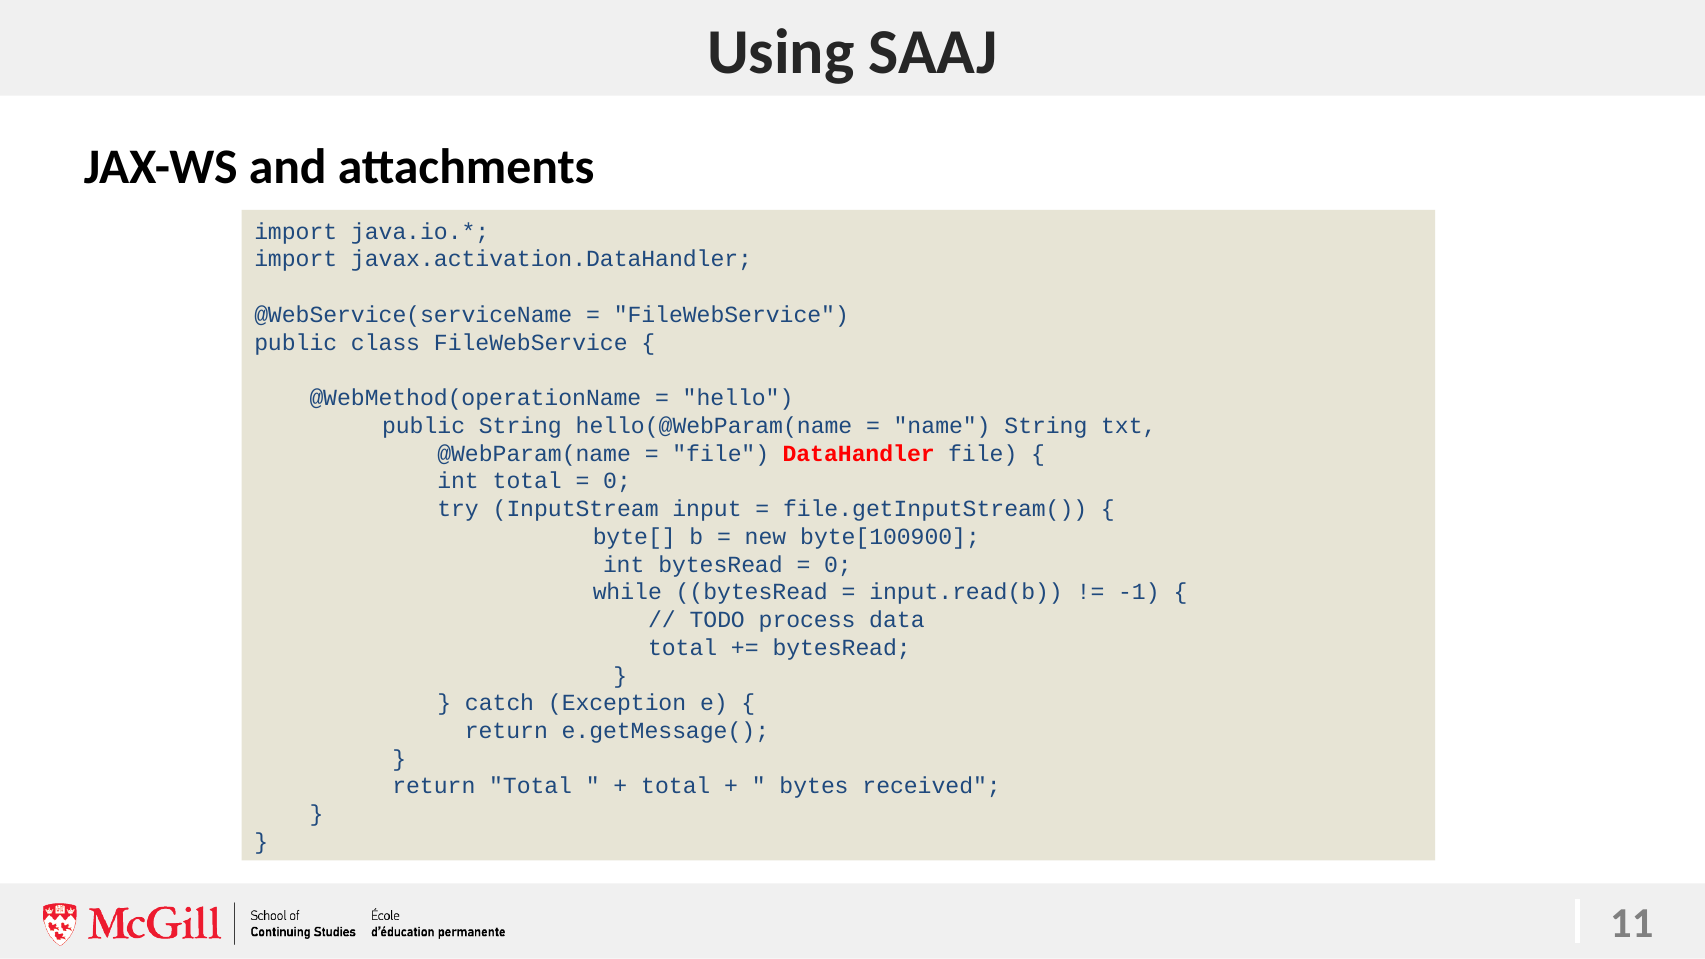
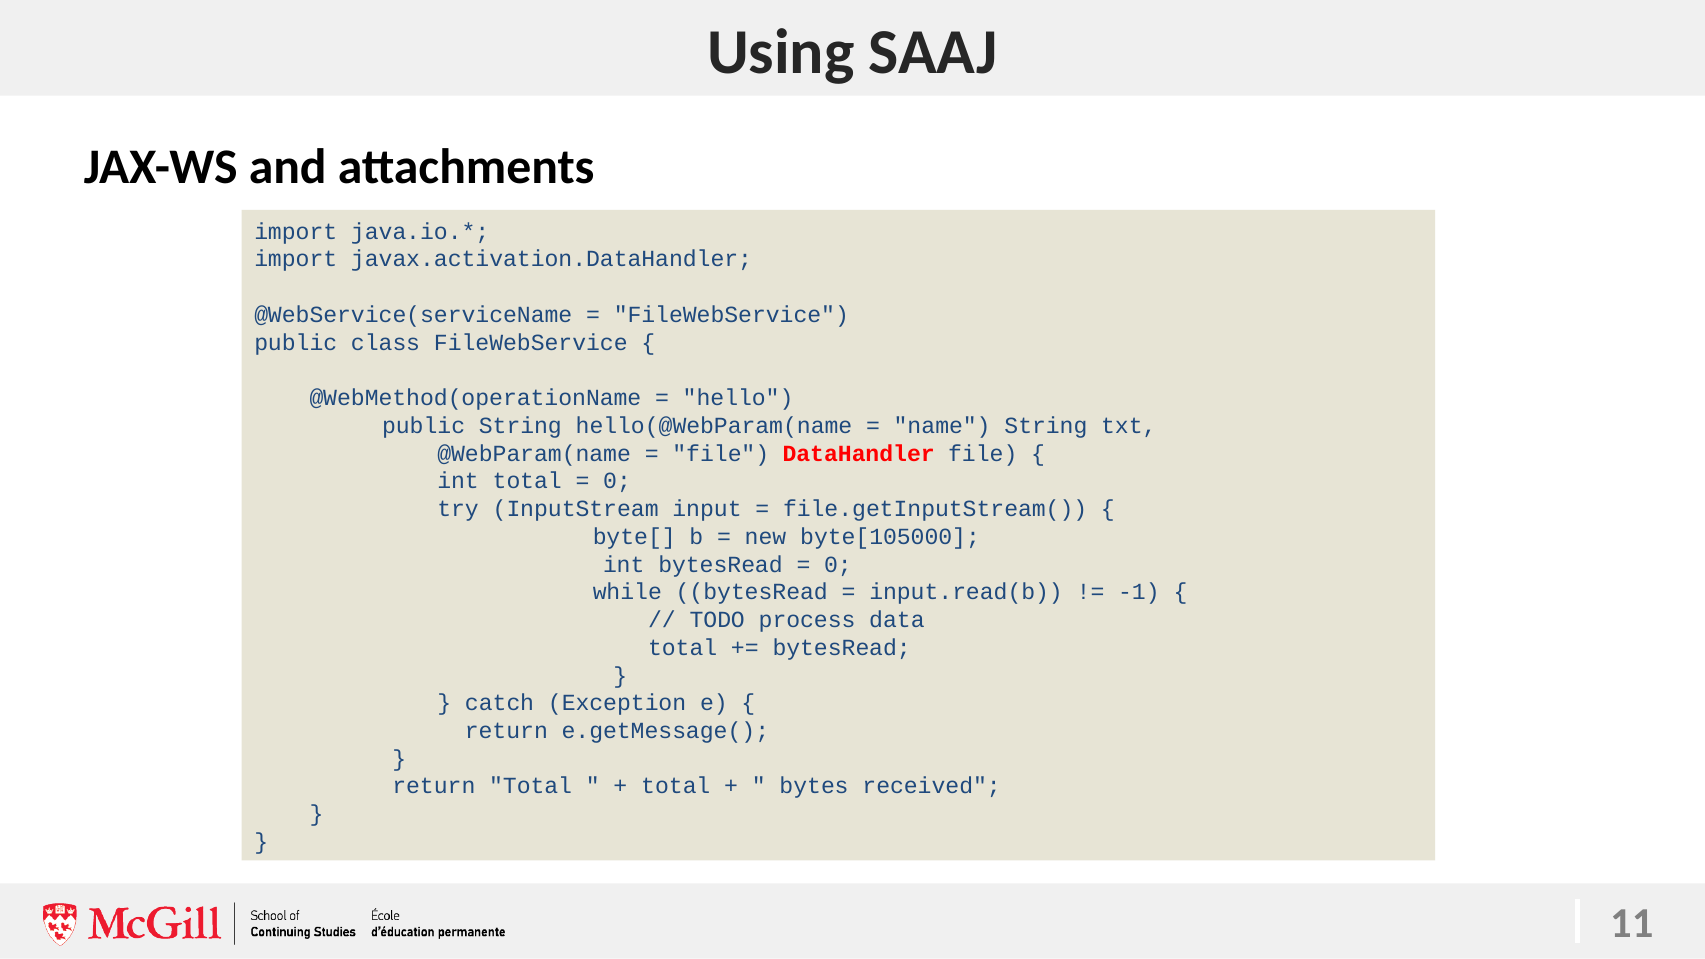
byte[100900: byte[100900 -> byte[105000
